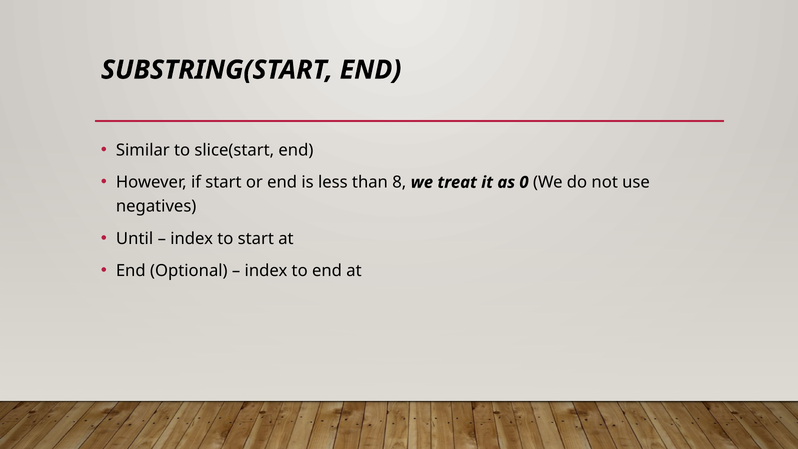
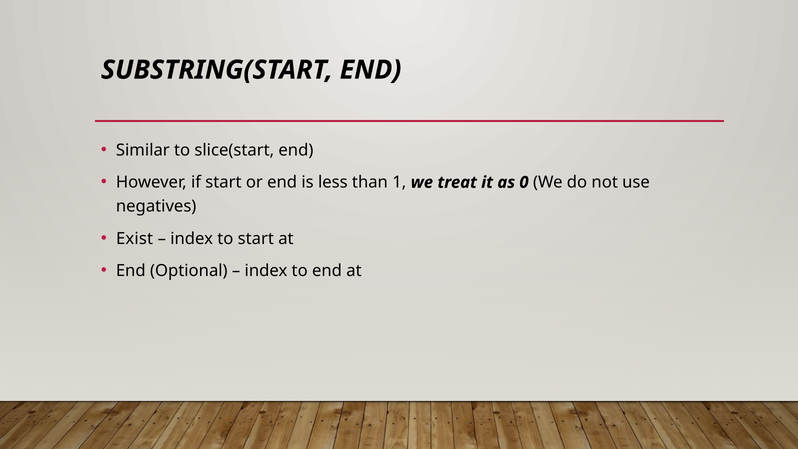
8: 8 -> 1
Until: Until -> Exist
